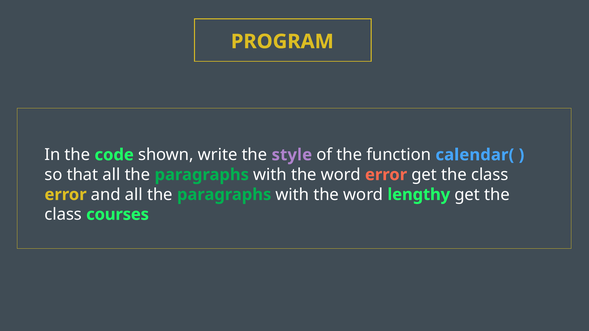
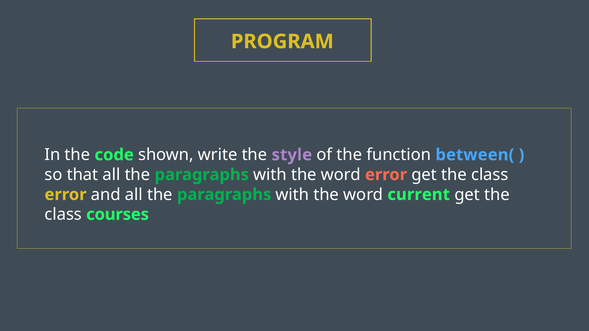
calendar(: calendar( -> between(
lengthy: lengthy -> current
